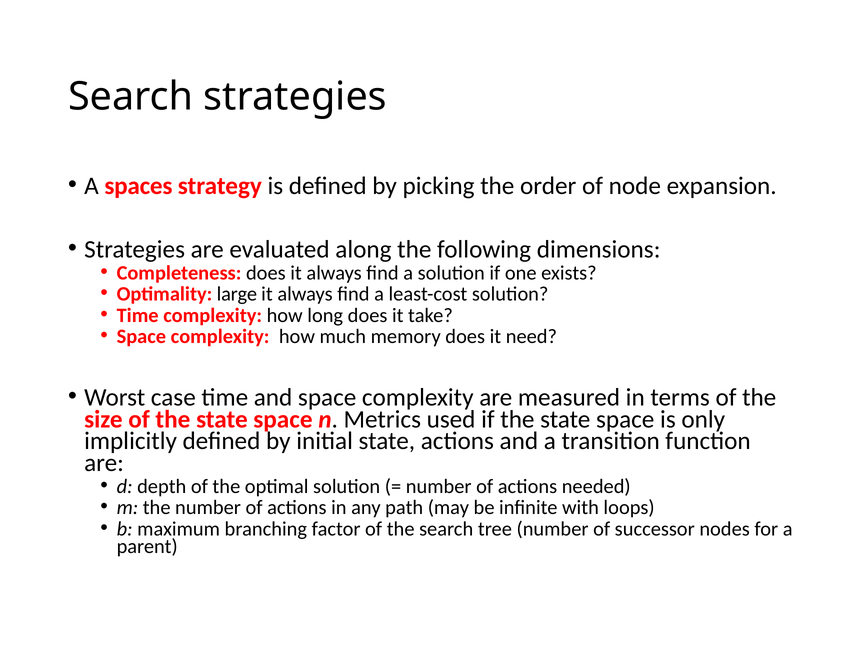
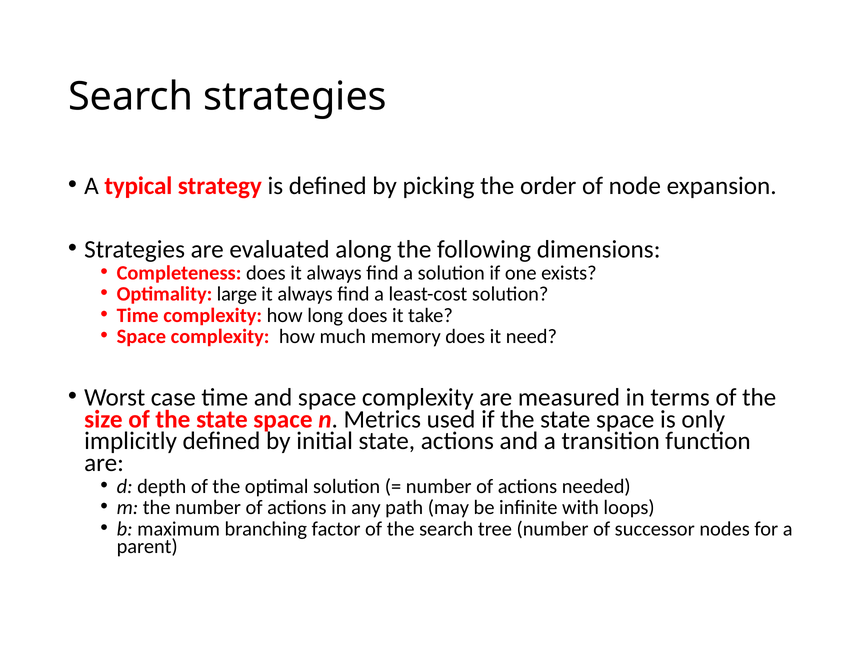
spaces: spaces -> typical
